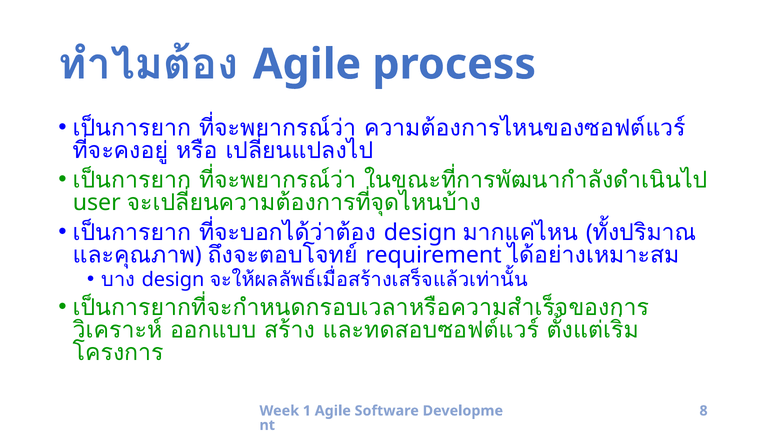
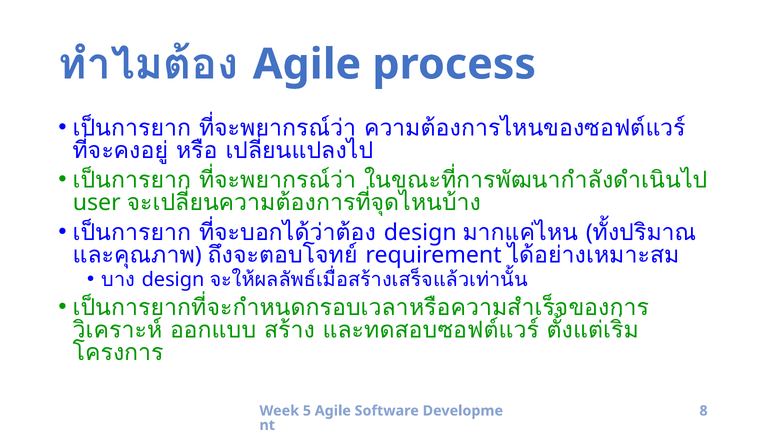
1: 1 -> 5
